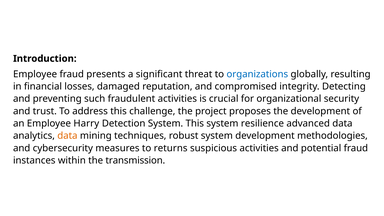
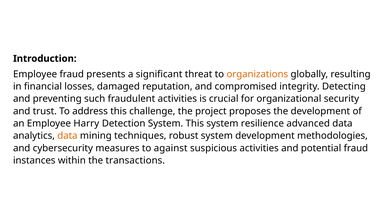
organizations colour: blue -> orange
returns: returns -> against
transmission: transmission -> transactions
